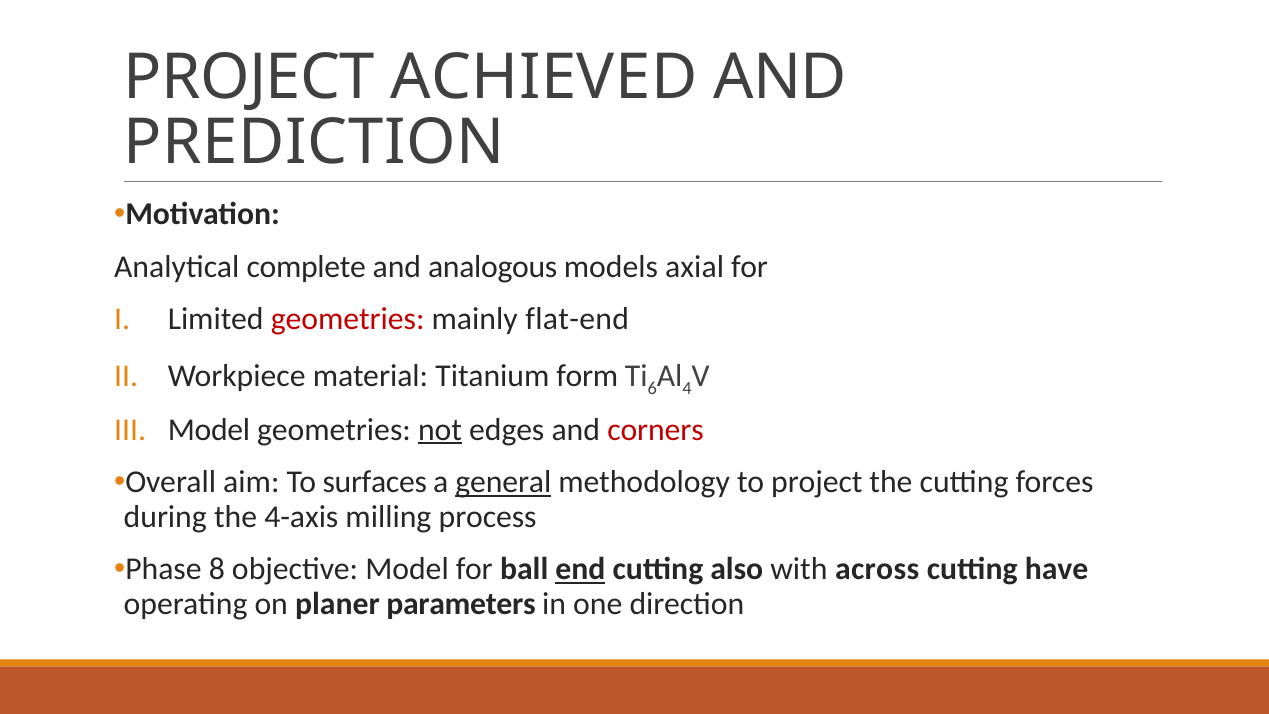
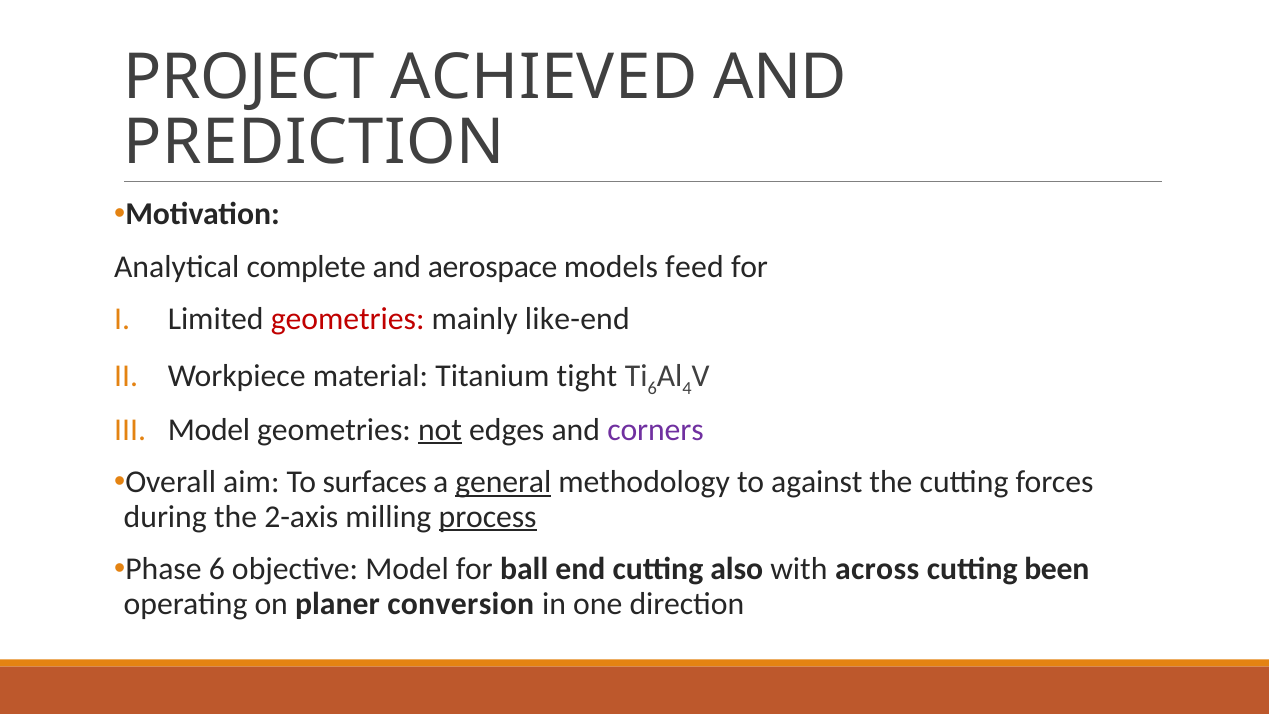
analogous: analogous -> aerospace
axial: axial -> feed
flat-end: flat-end -> like-end
form: form -> tight
corners colour: red -> purple
to project: project -> against
4-axis: 4-axis -> 2-axis
process underline: none -> present
Phase 8: 8 -> 6
end underline: present -> none
have: have -> been
parameters: parameters -> conversion
